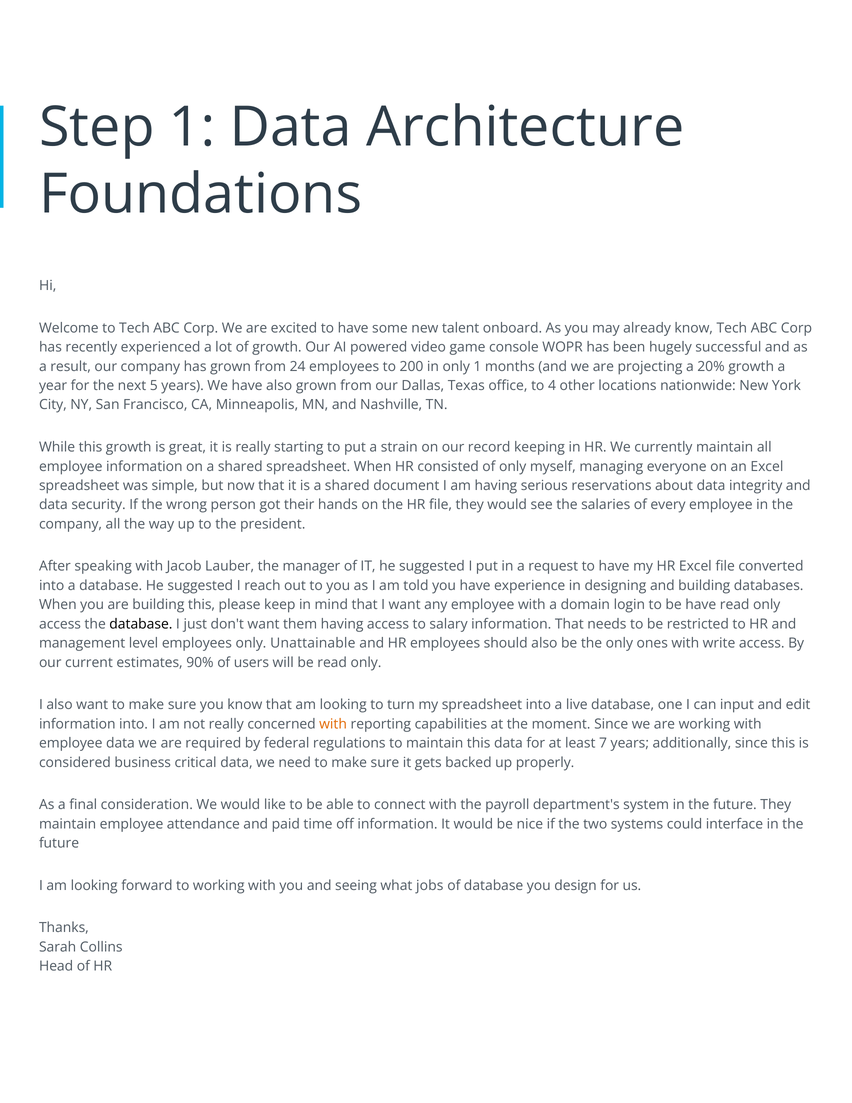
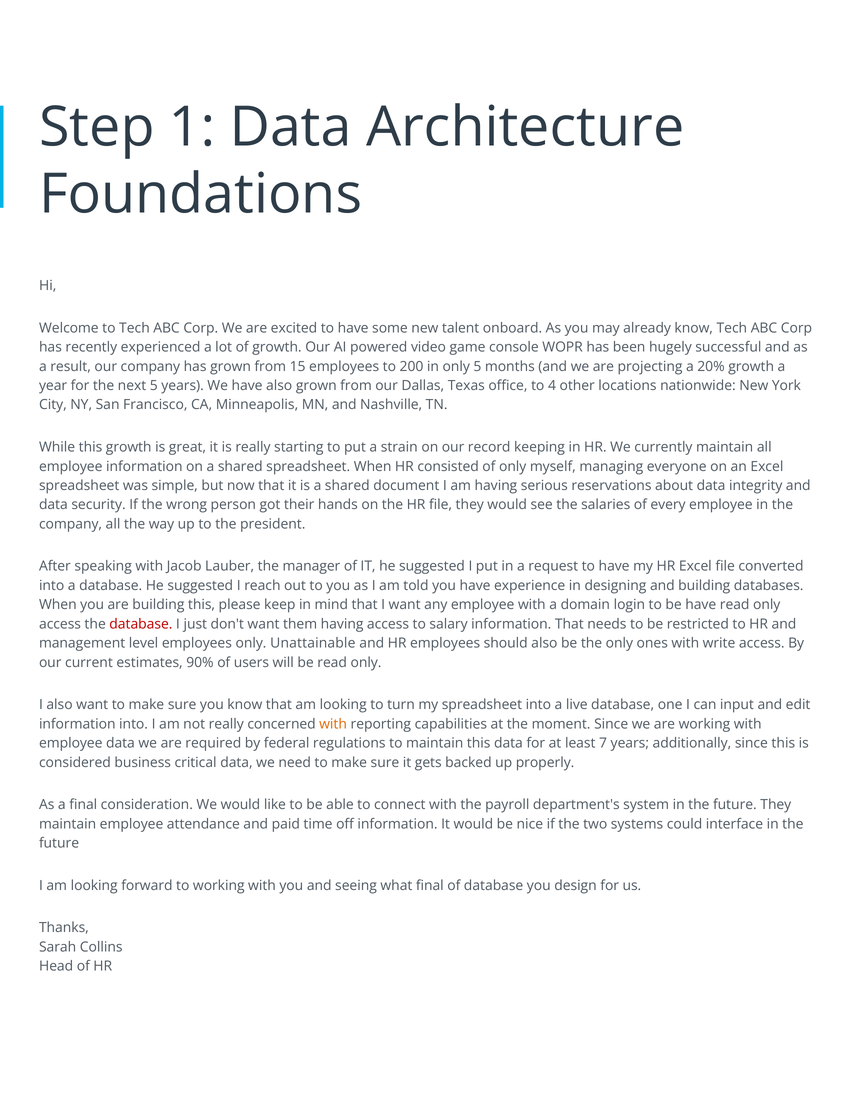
24: 24 -> 15
only 1: 1 -> 5
database at (141, 624) colour: black -> red
what jobs: jobs -> final
